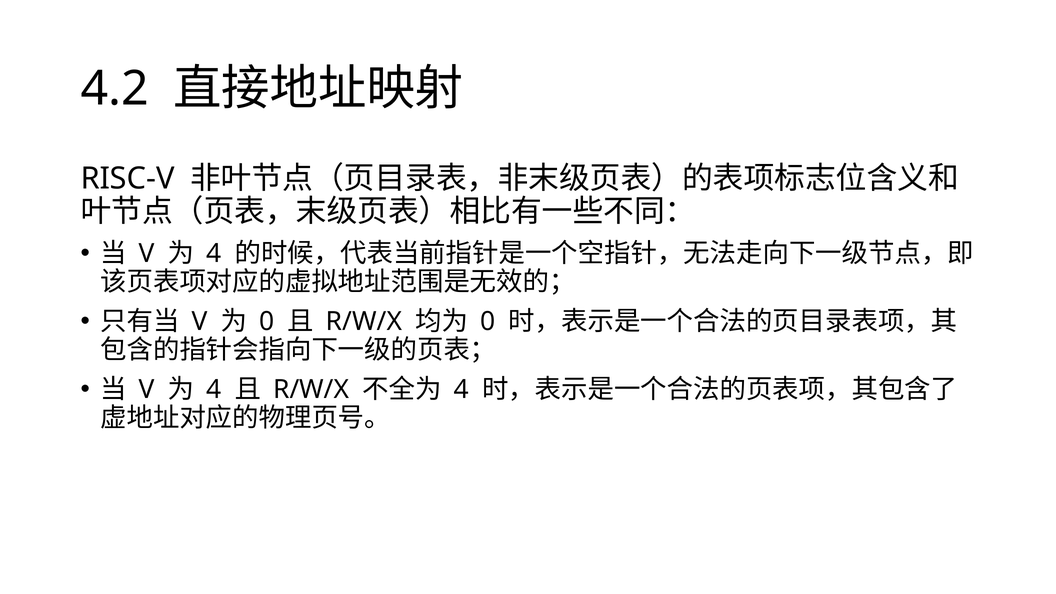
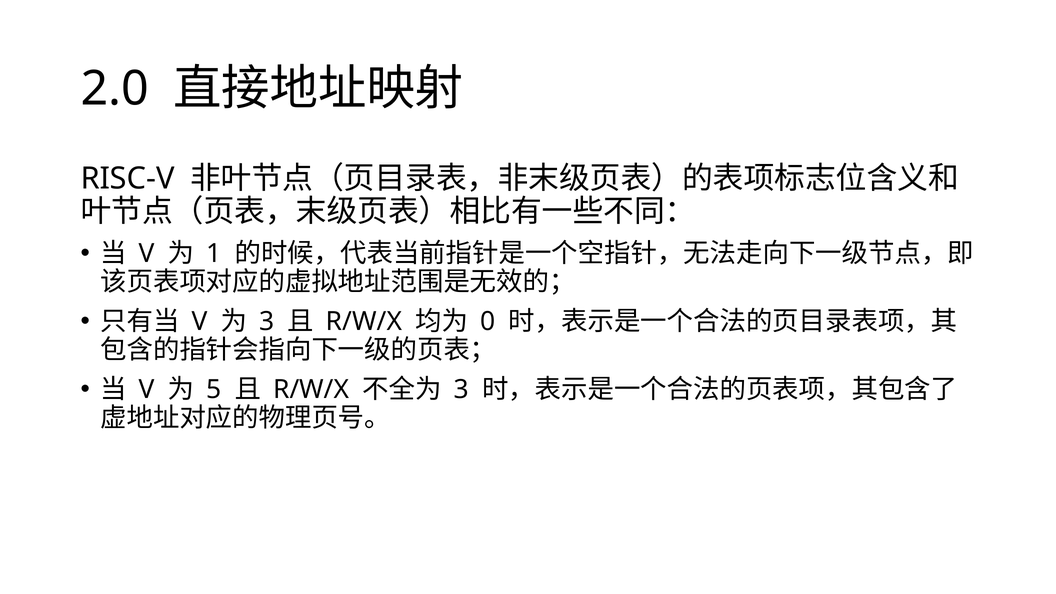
4.2: 4.2 -> 2.0
4 at (214, 254): 4 -> 1
0 at (267, 322): 0 -> 3
4 at (214, 390): 4 -> 5
4 at (461, 390): 4 -> 3
